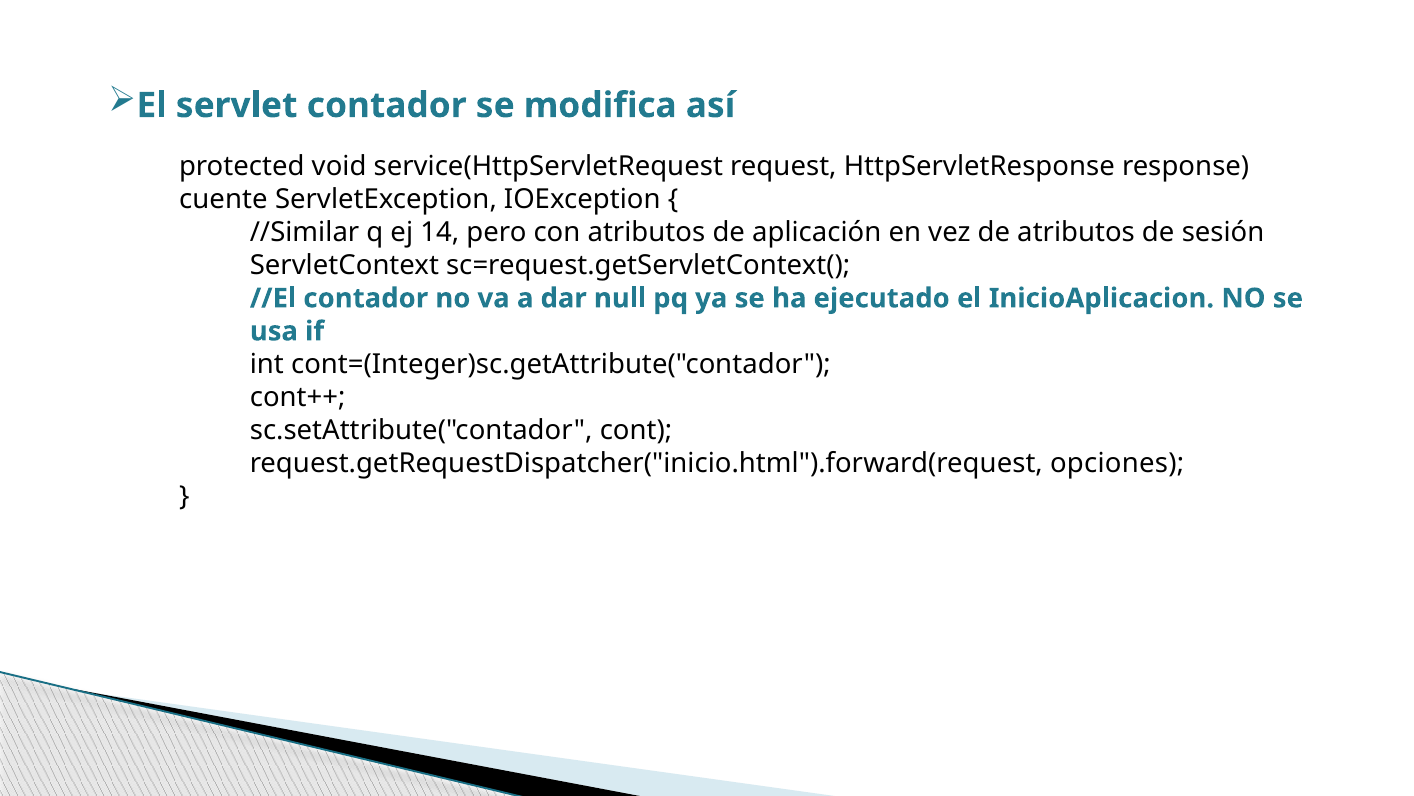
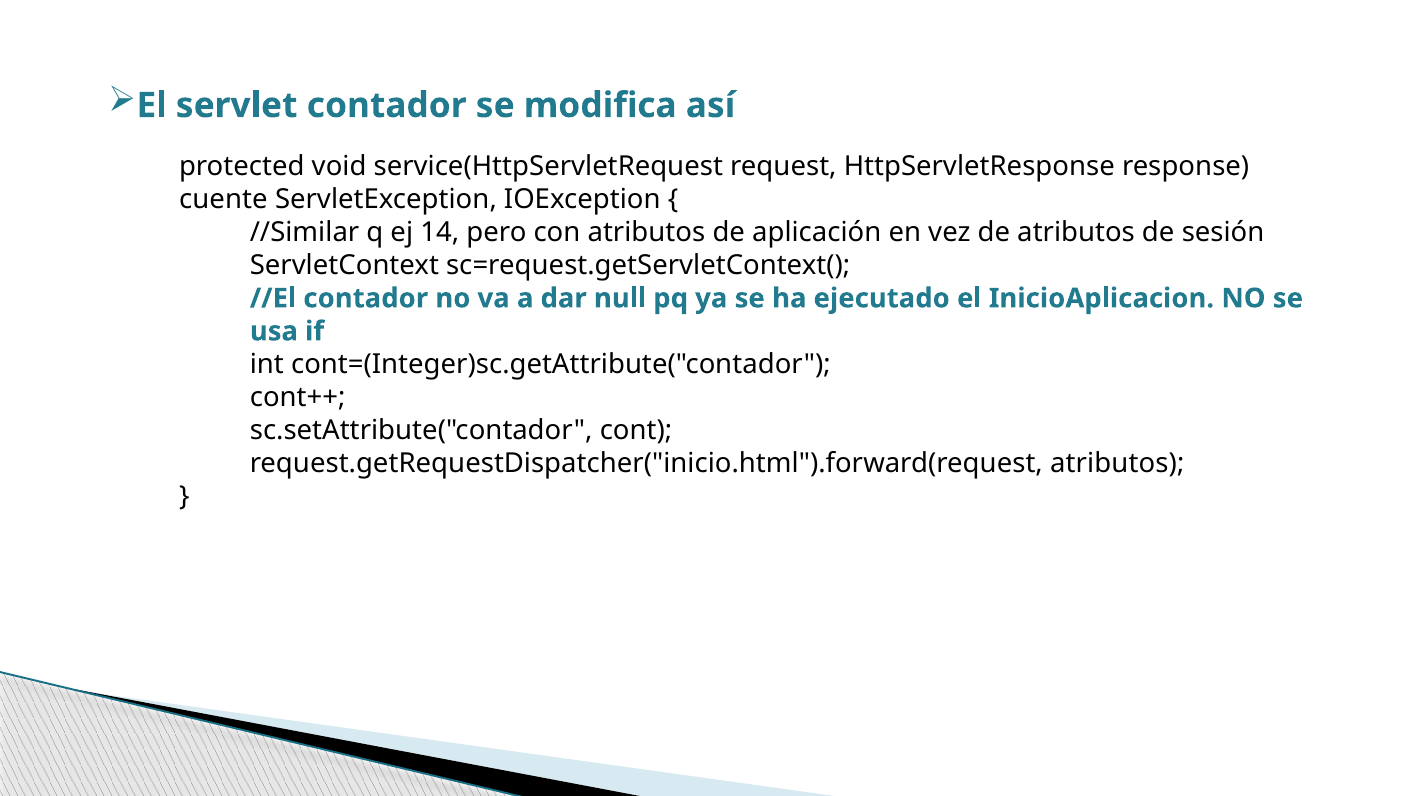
request.getRequestDispatcher("inicio.html").forward(request opciones: opciones -> atributos
